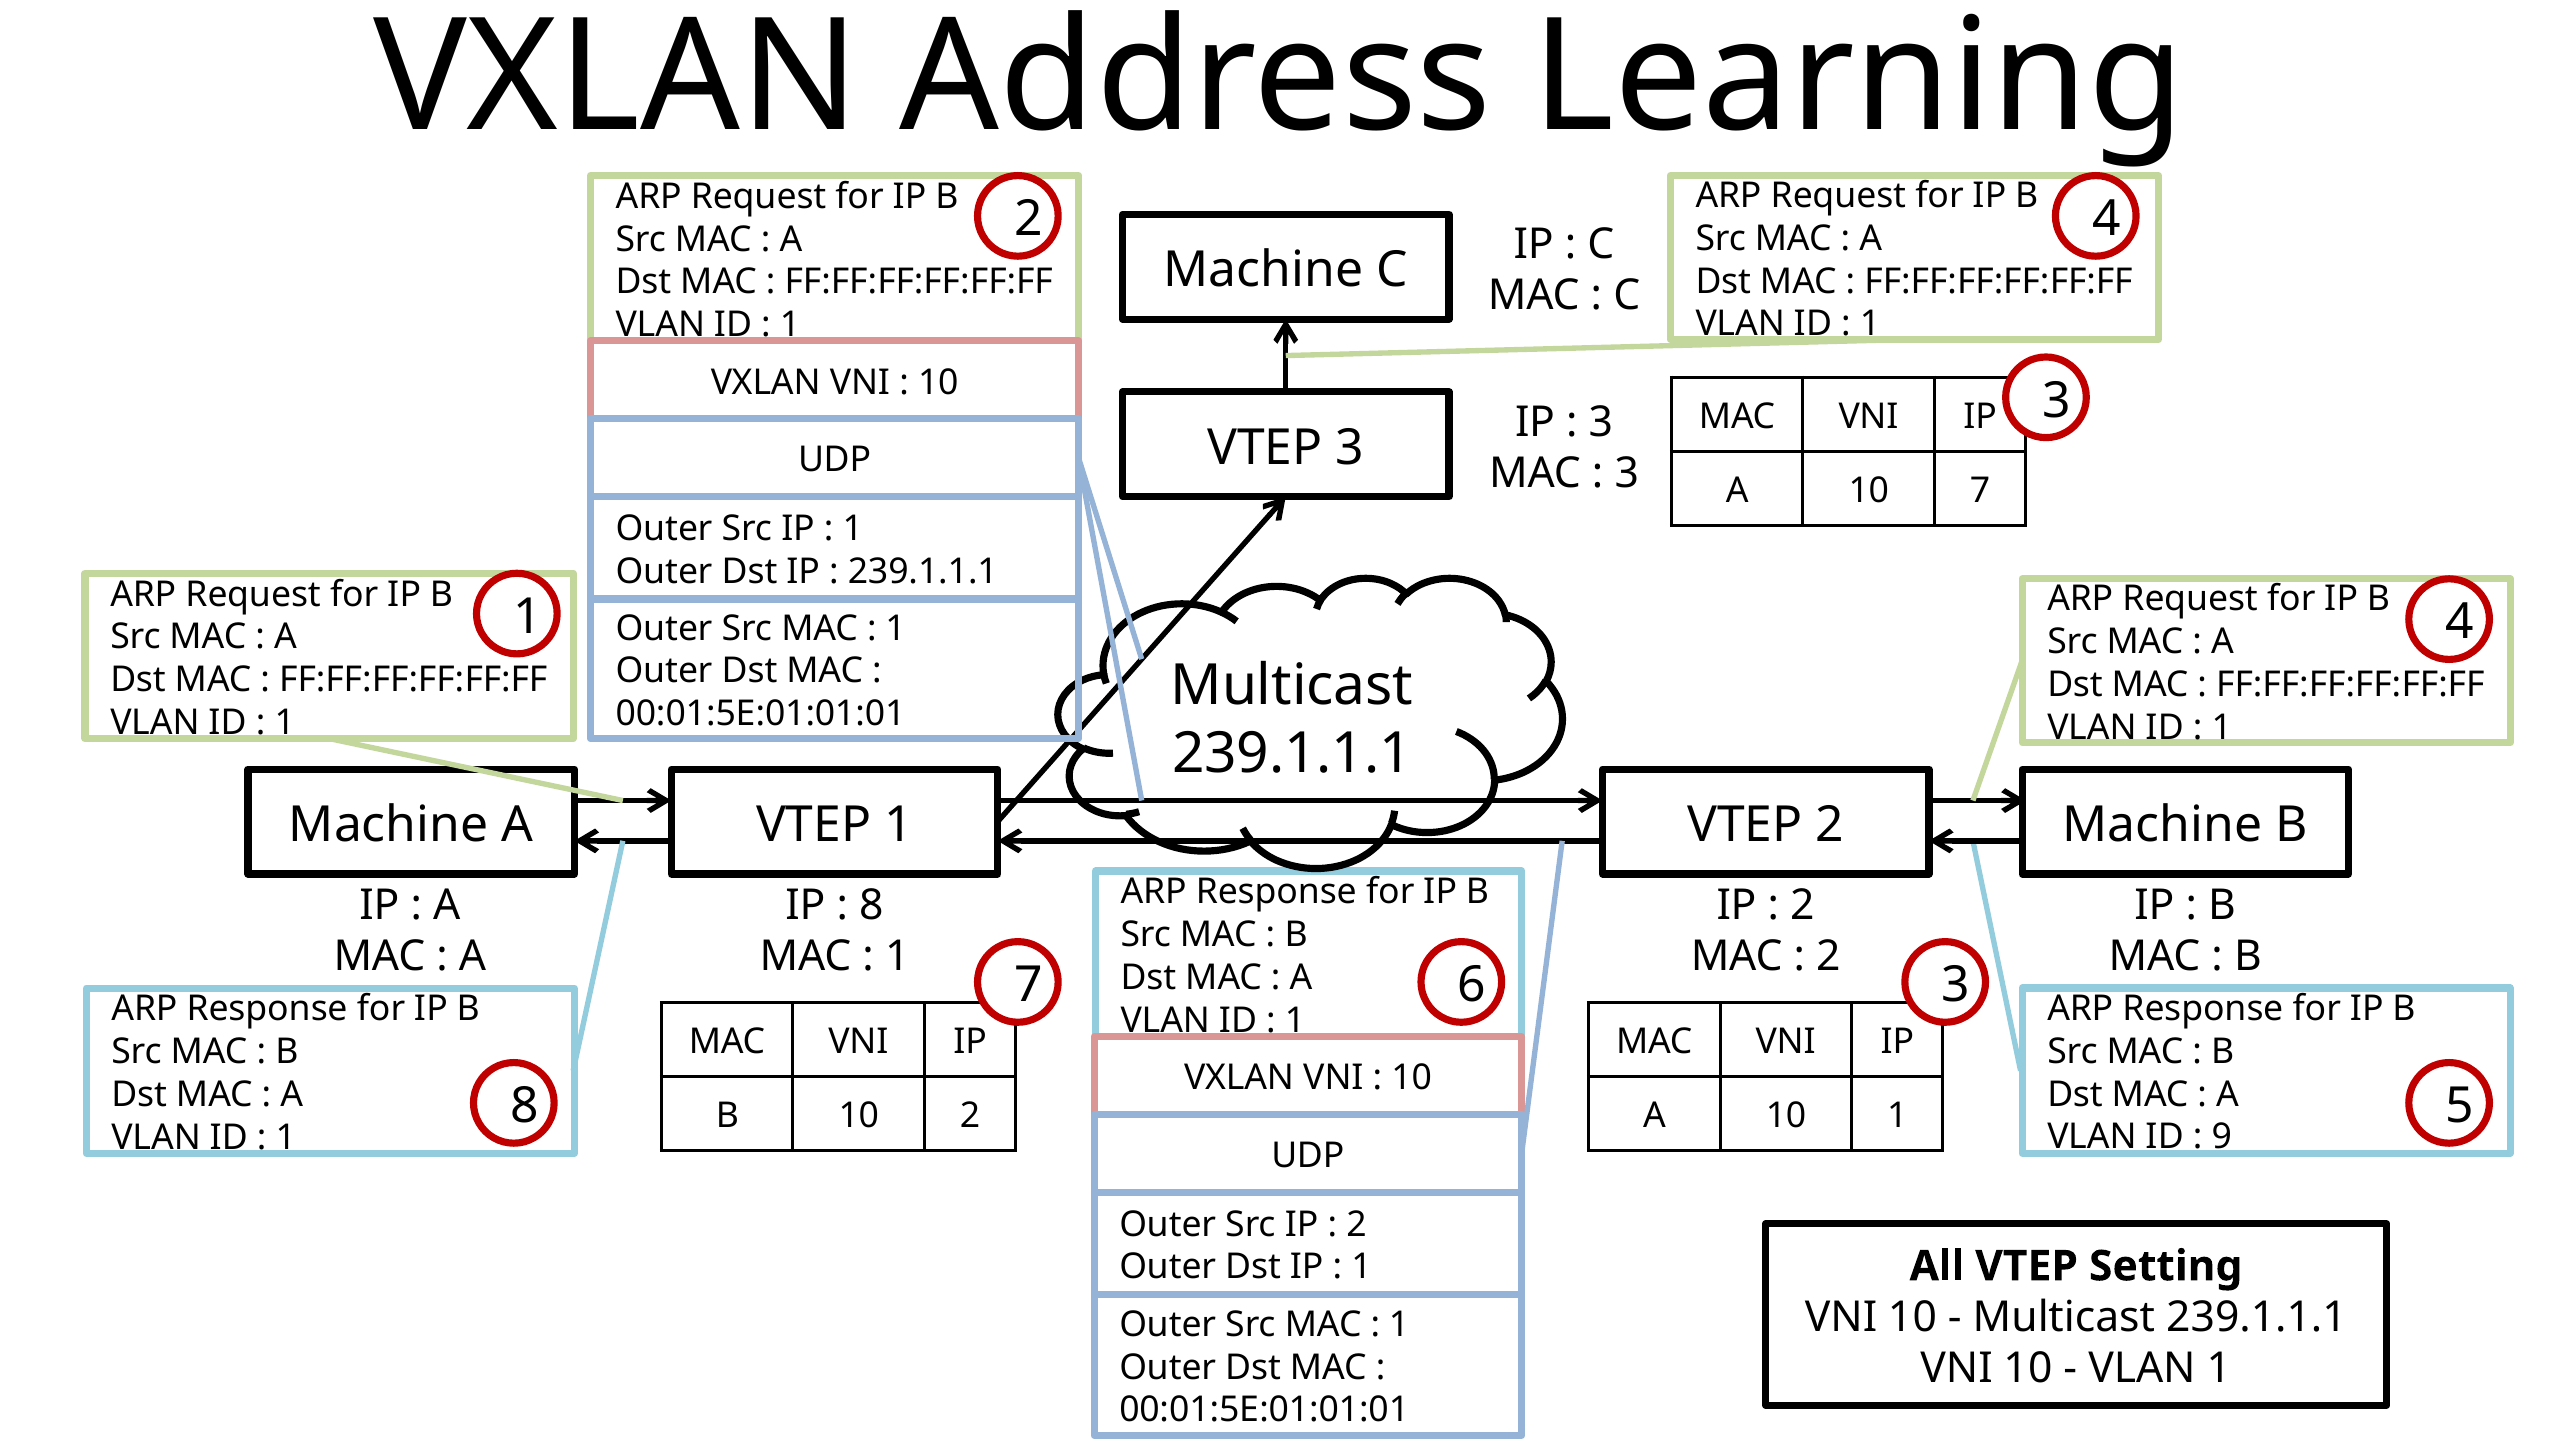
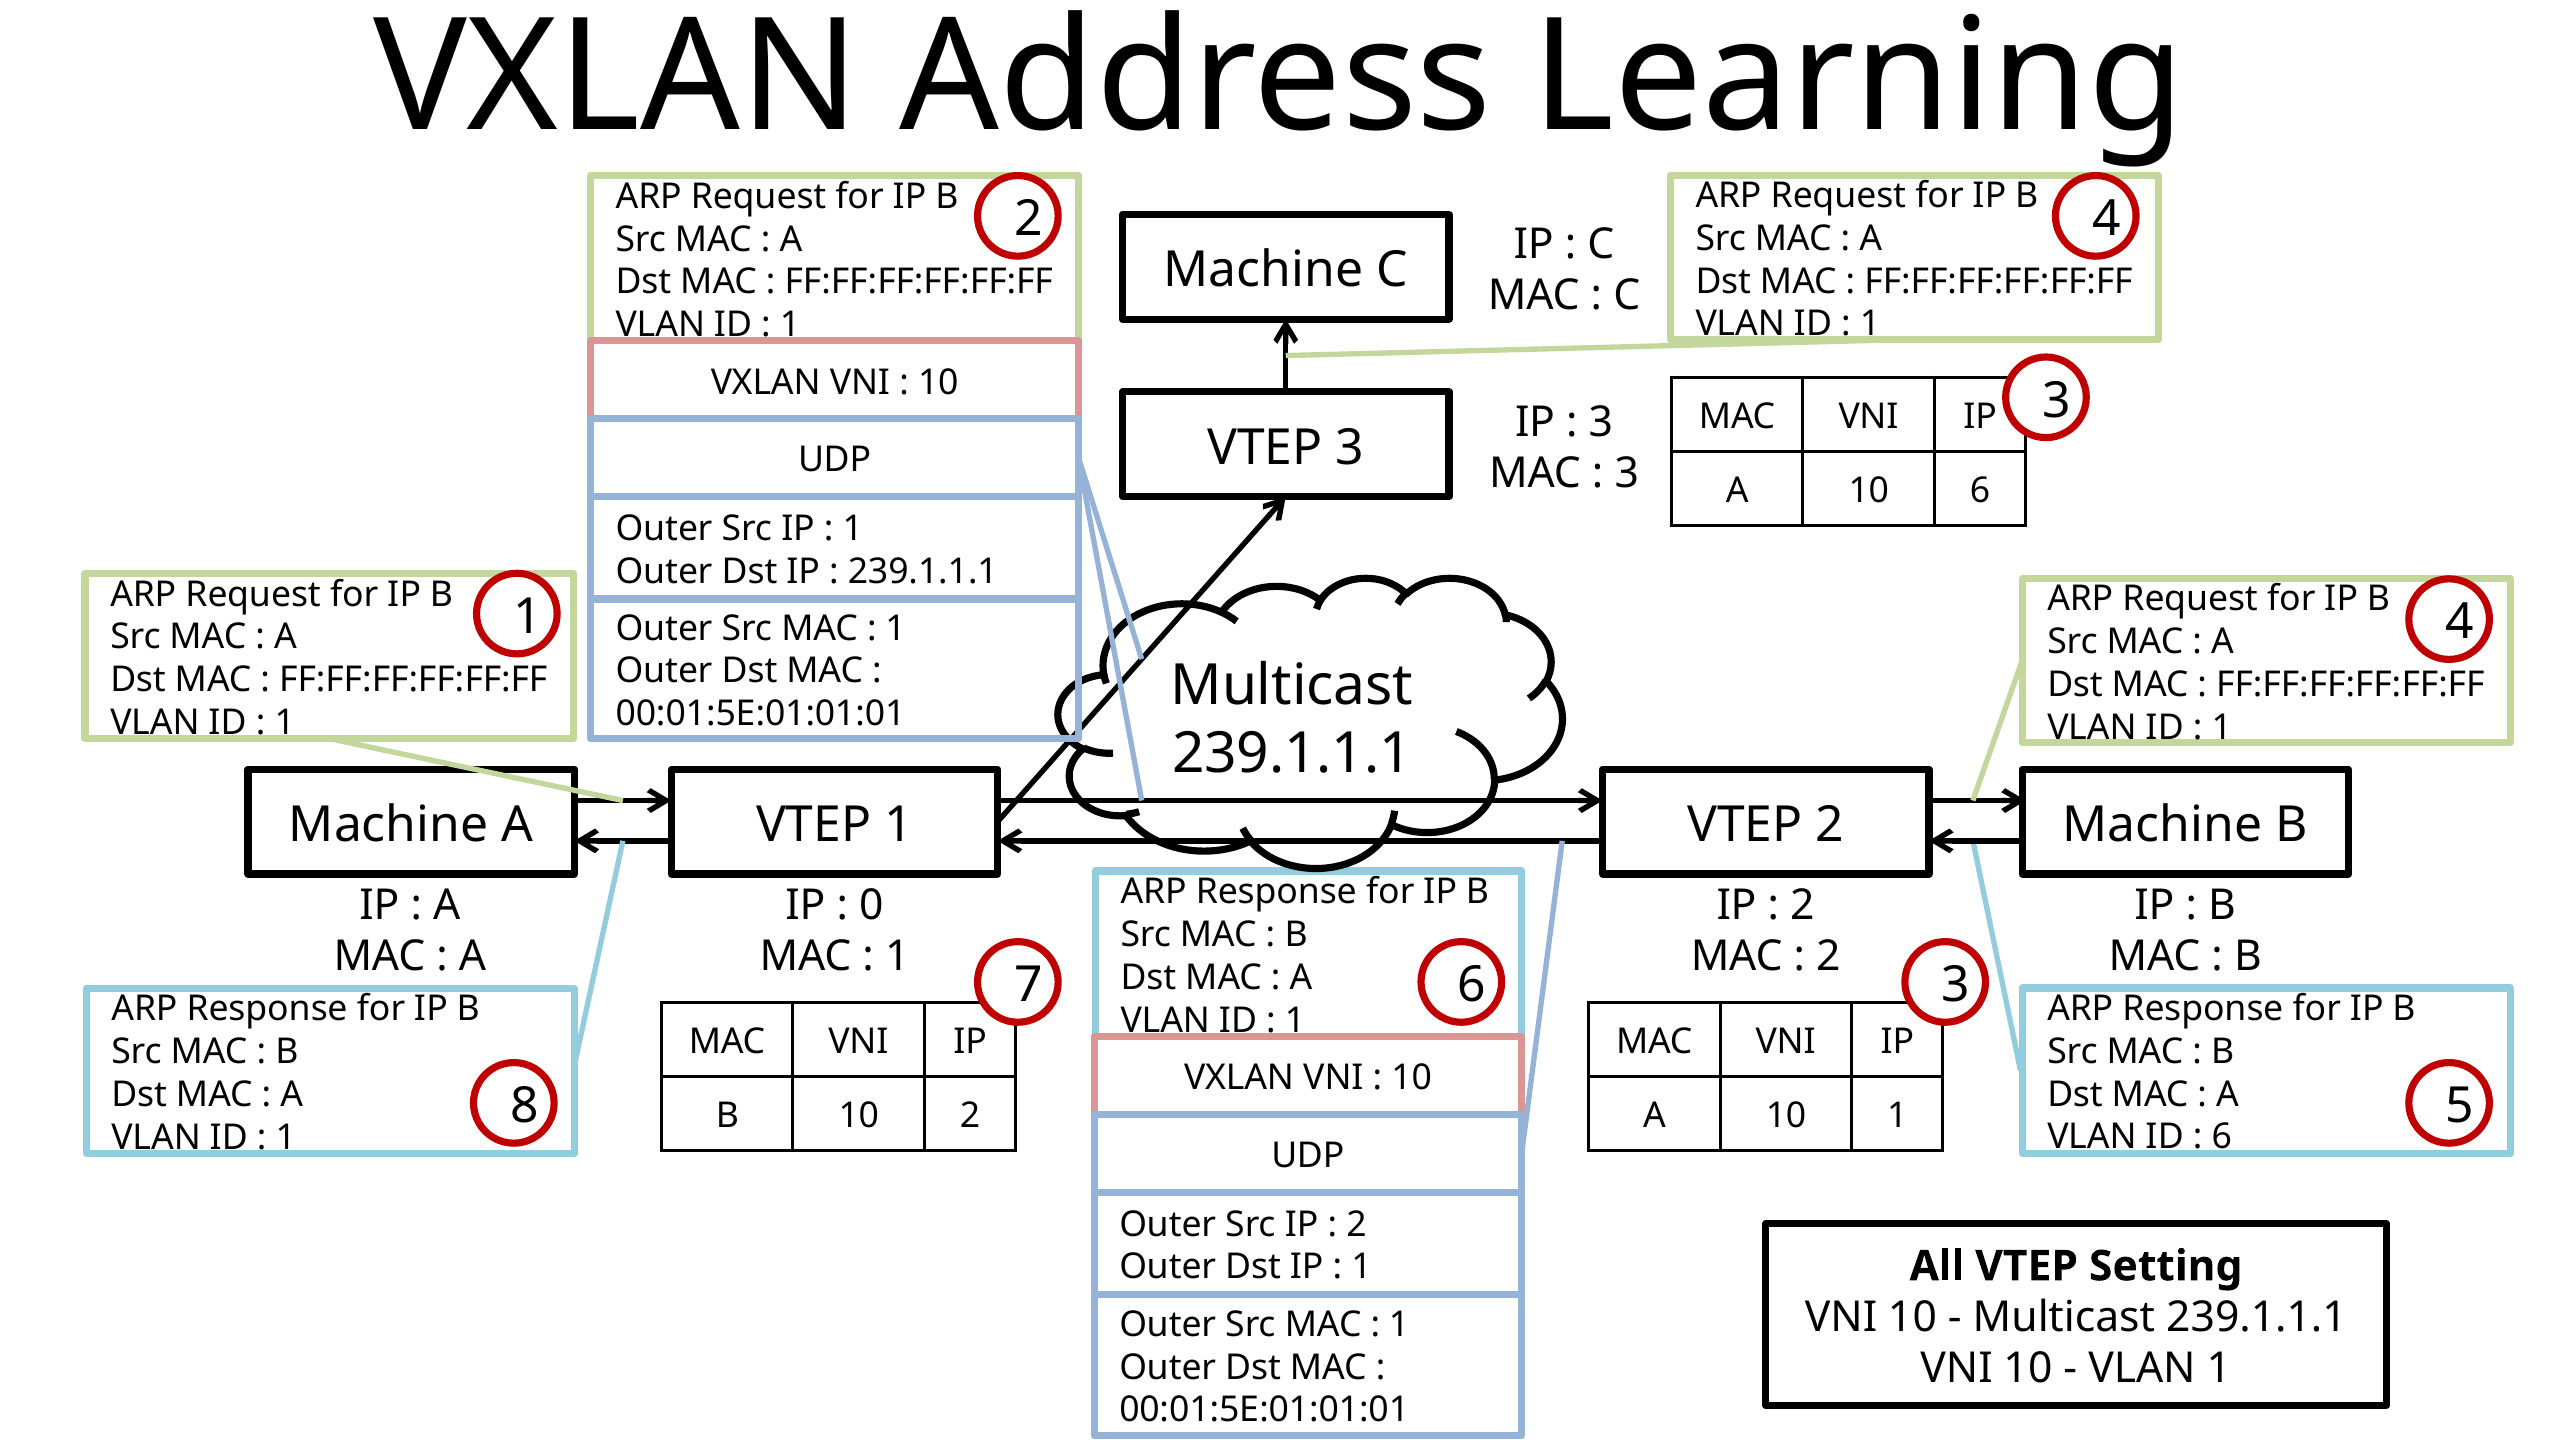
10 7: 7 -> 6
8 at (871, 906): 8 -> 0
9 at (2222, 1137): 9 -> 6
